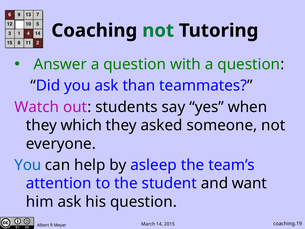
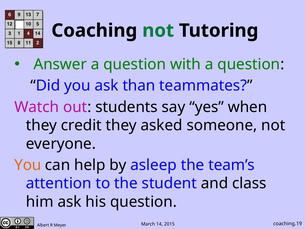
which: which -> credit
You at (28, 165) colour: blue -> orange
want: want -> class
